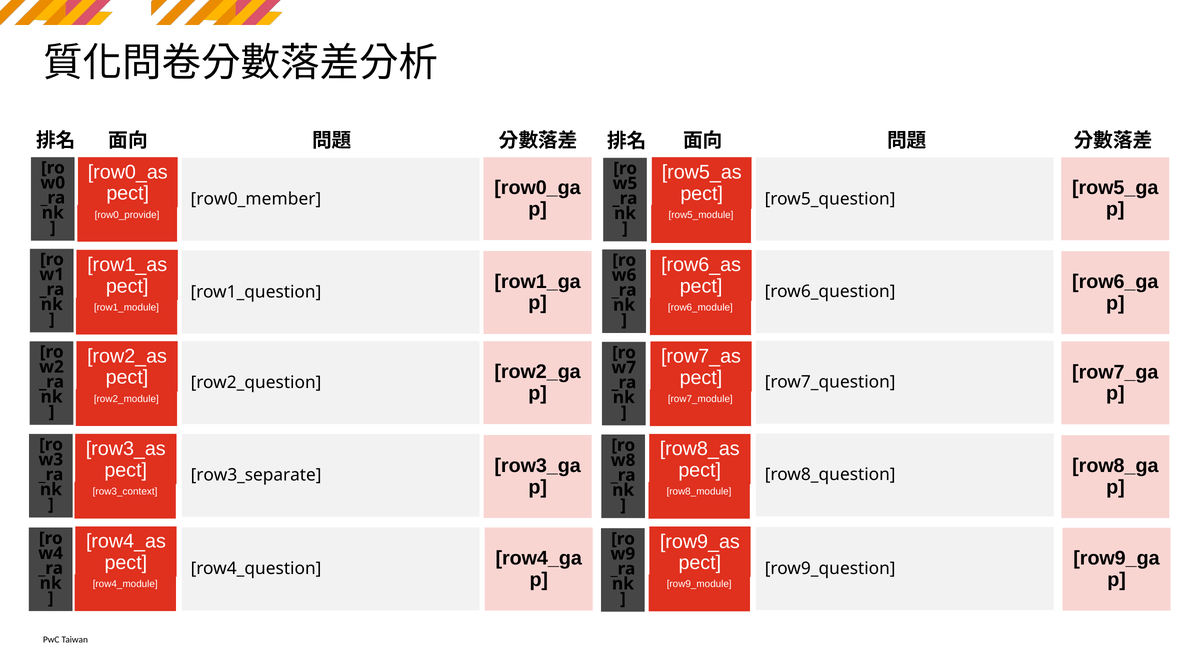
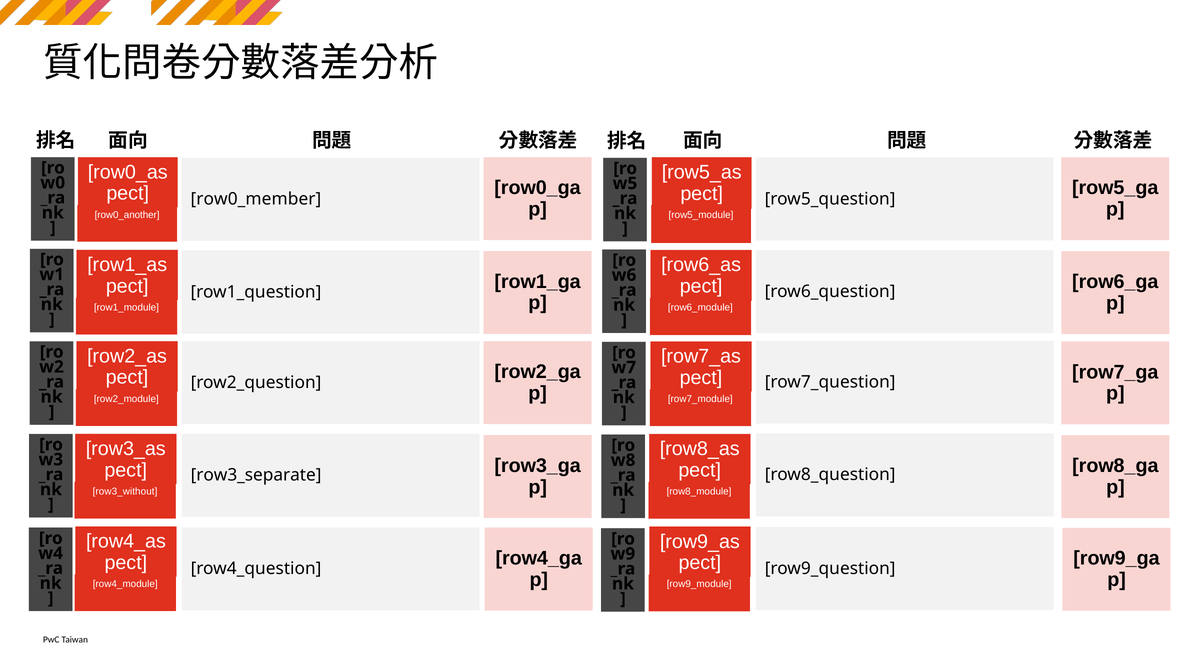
row0_provide: row0_provide -> row0_another
row3_context: row3_context -> row3_without
